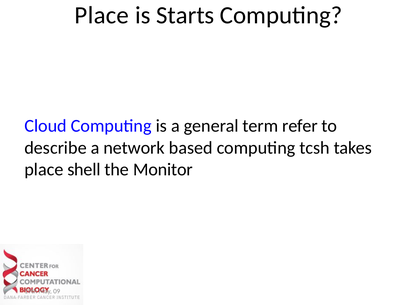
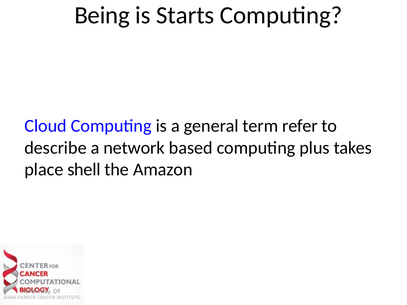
Place at (102, 15): Place -> Being
tcsh: tcsh -> plus
Monitor: Monitor -> Amazon
